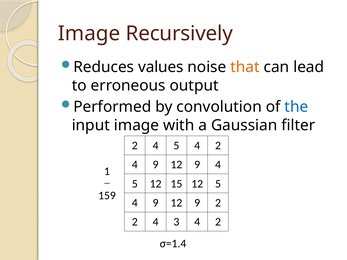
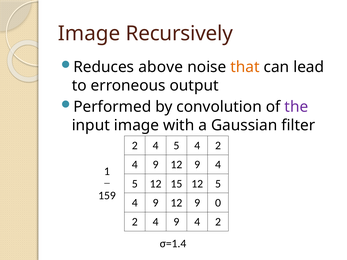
values: values -> above
the colour: blue -> purple
9 2: 2 -> 0
3 at (176, 222): 3 -> 9
